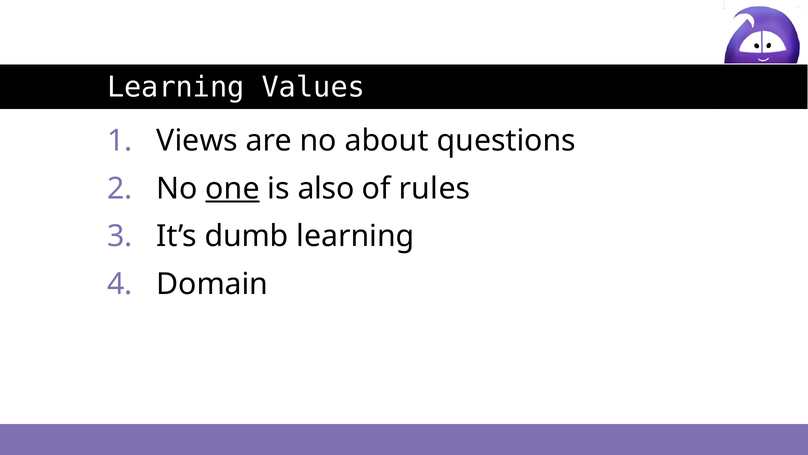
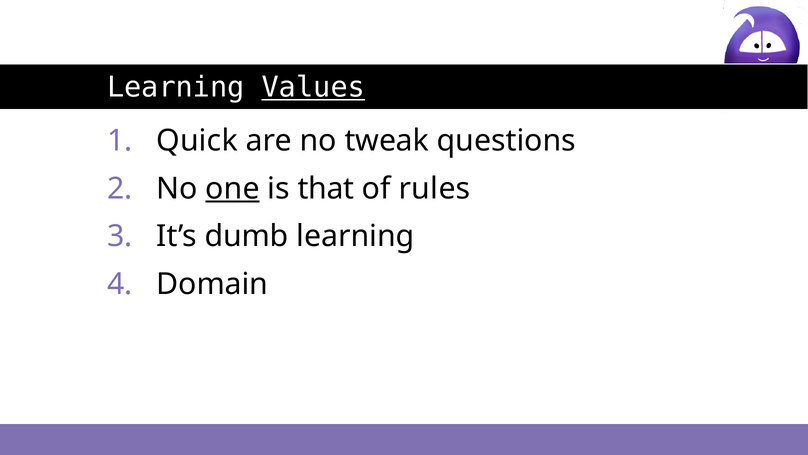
Values underline: none -> present
Views: Views -> Quick
about: about -> tweak
also: also -> that
